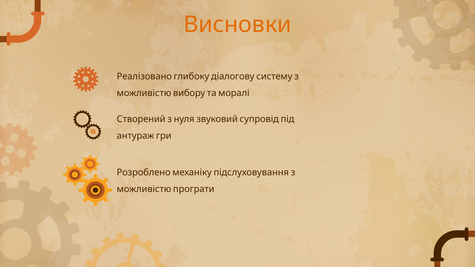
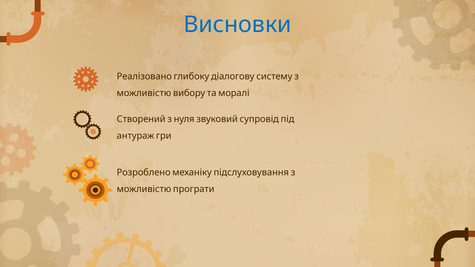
Висновки colour: orange -> blue
